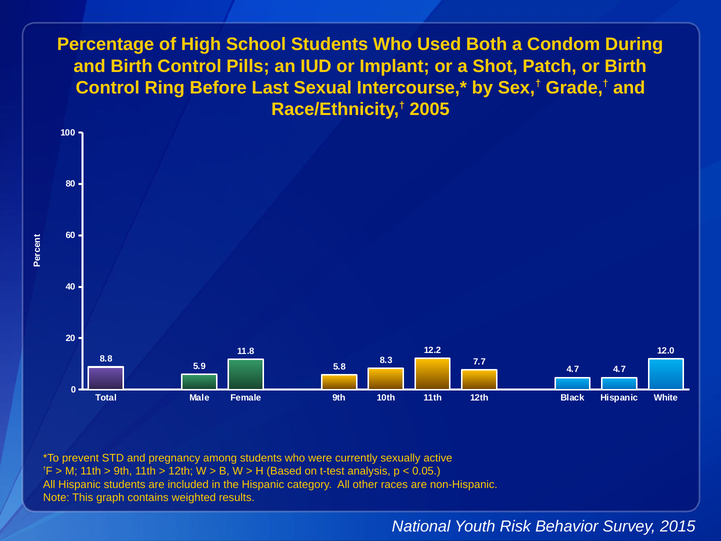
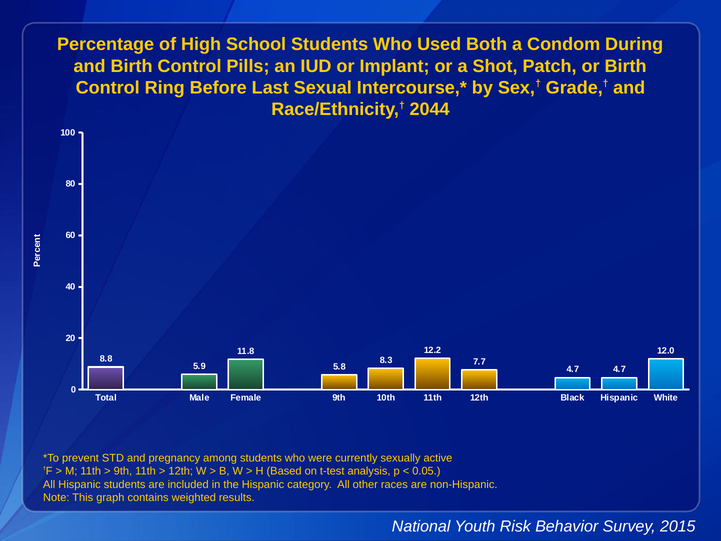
2005: 2005 -> 2044
